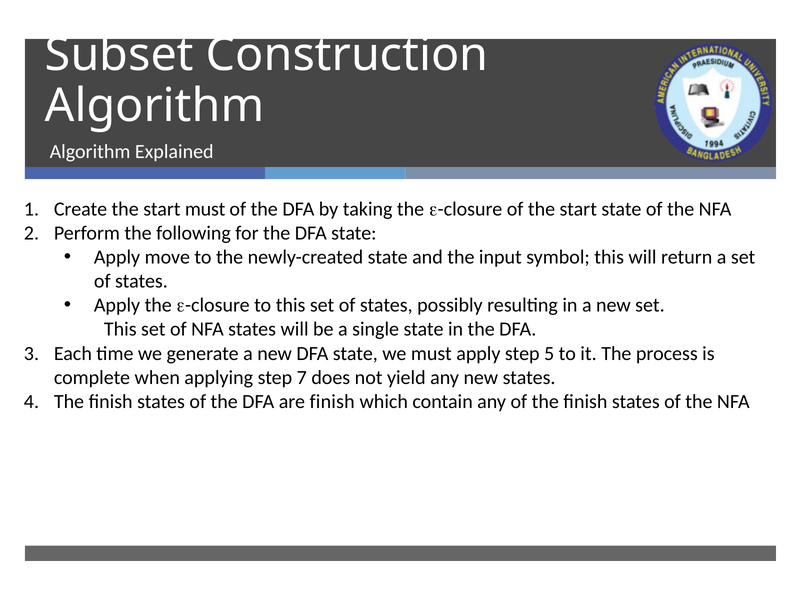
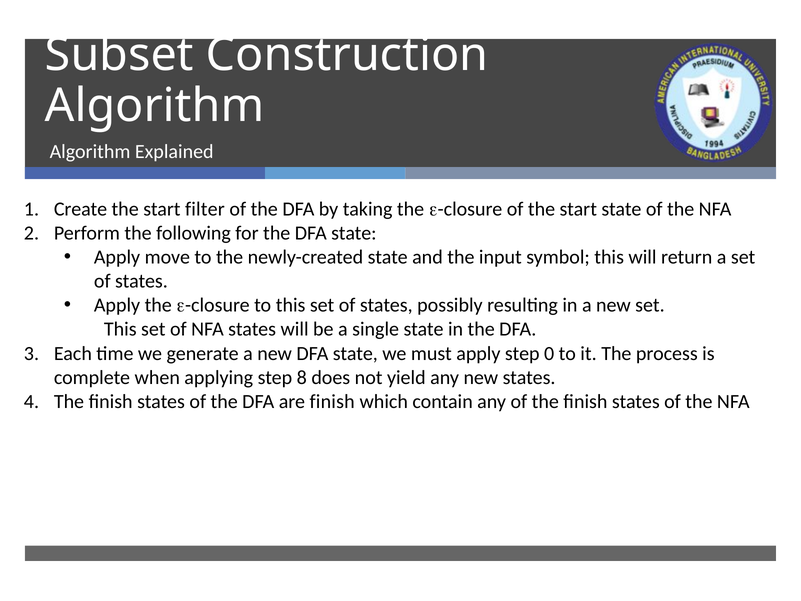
start must: must -> filter
5: 5 -> 0
7: 7 -> 8
